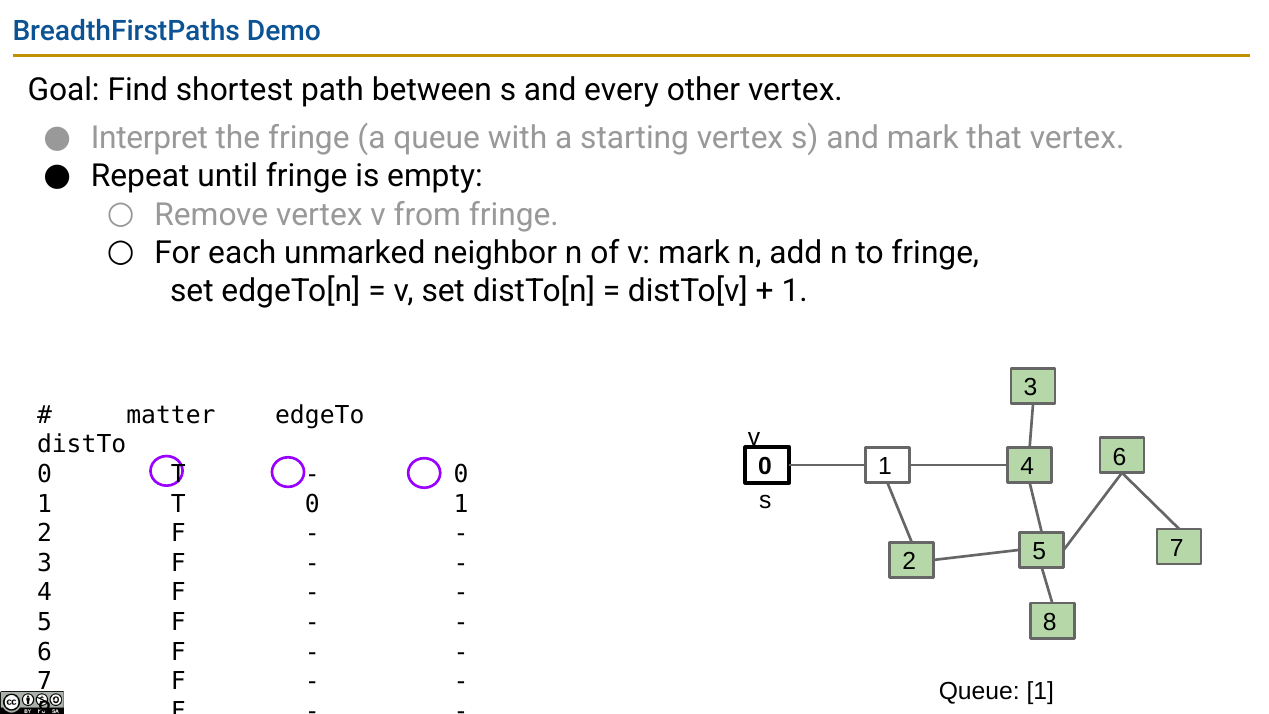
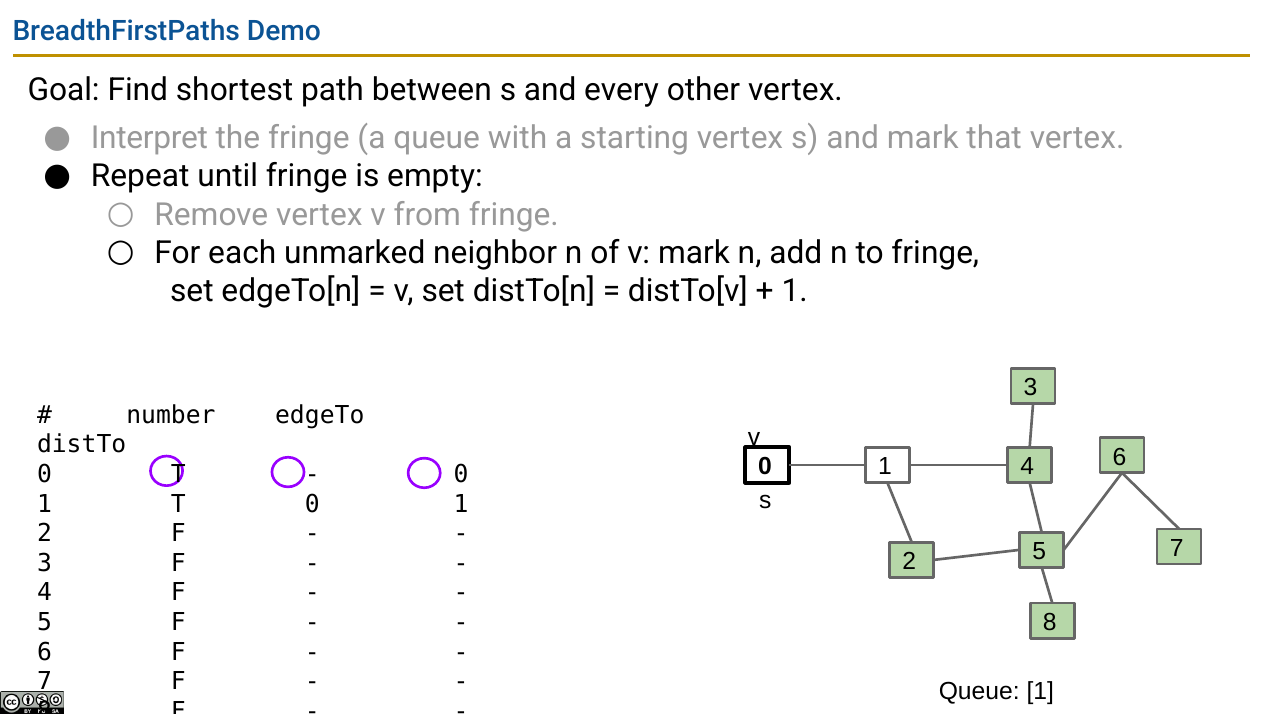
matter: matter -> number
